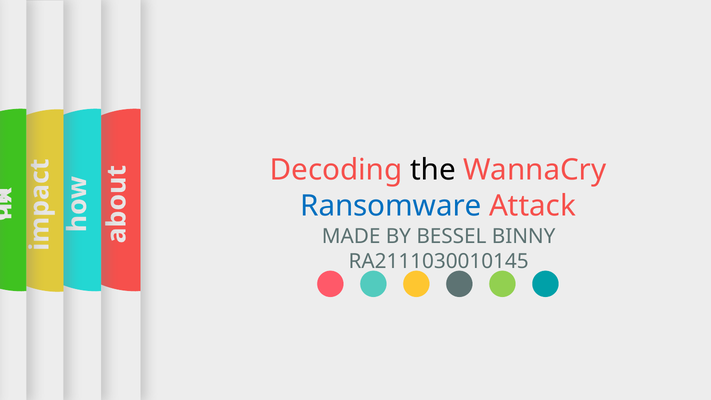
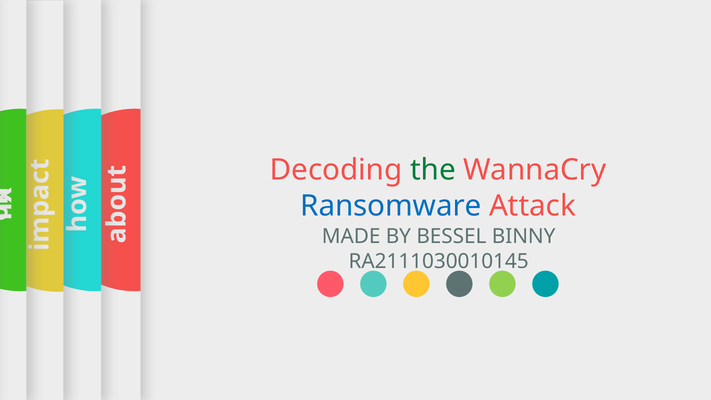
the colour: black -> green
